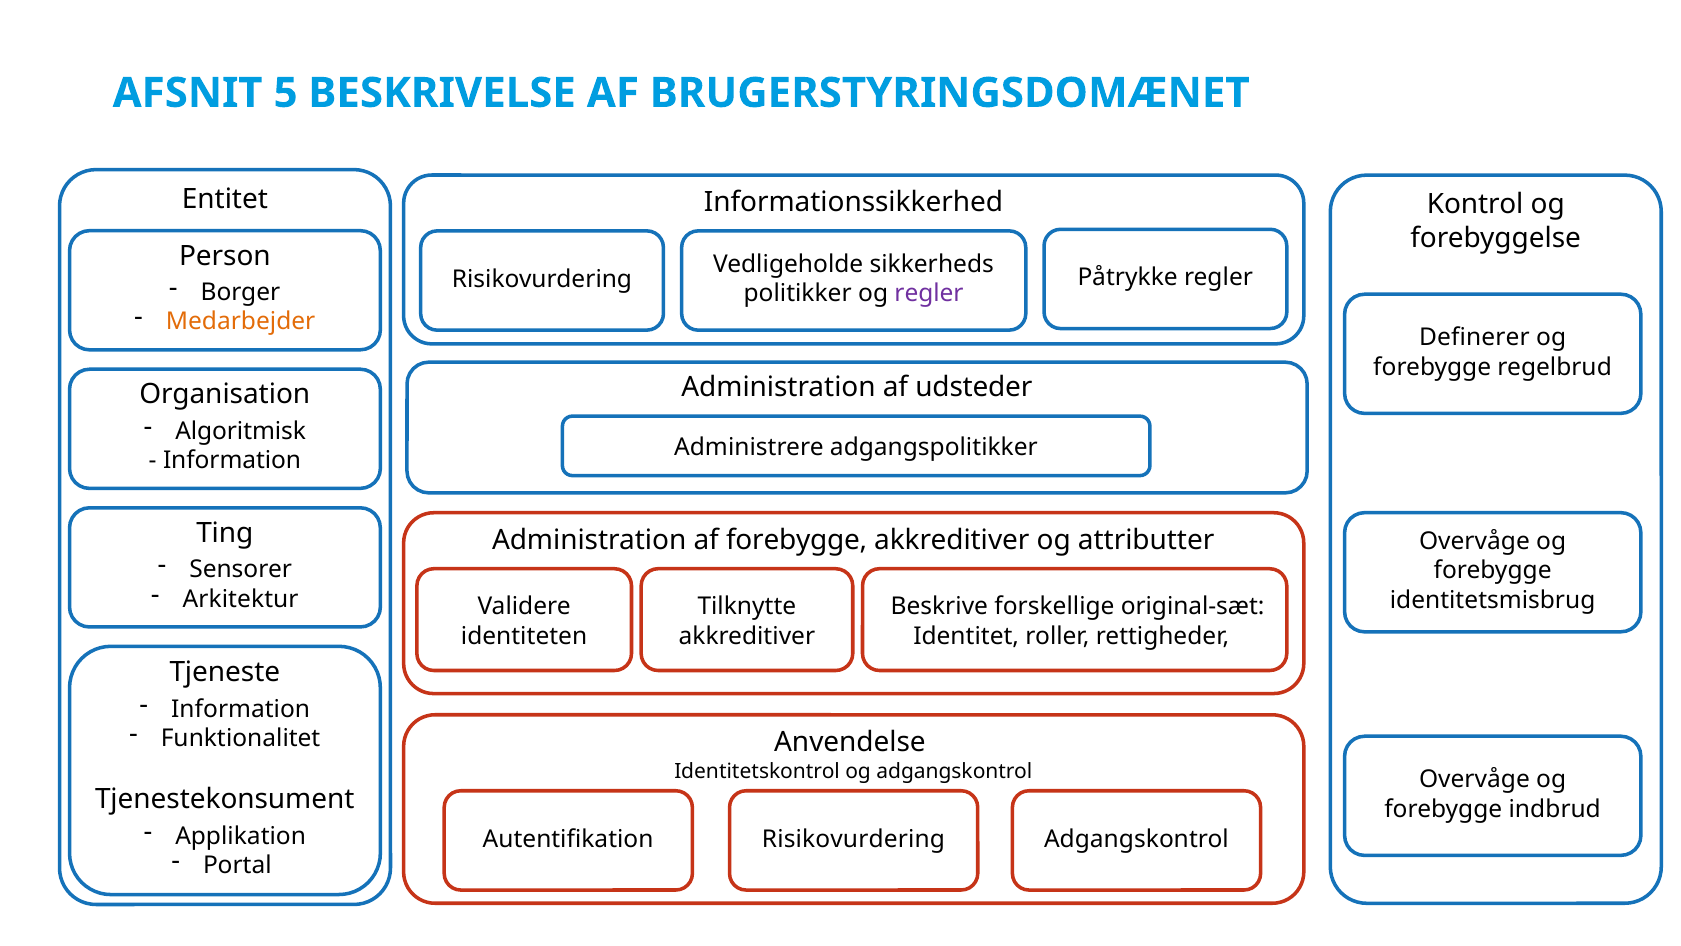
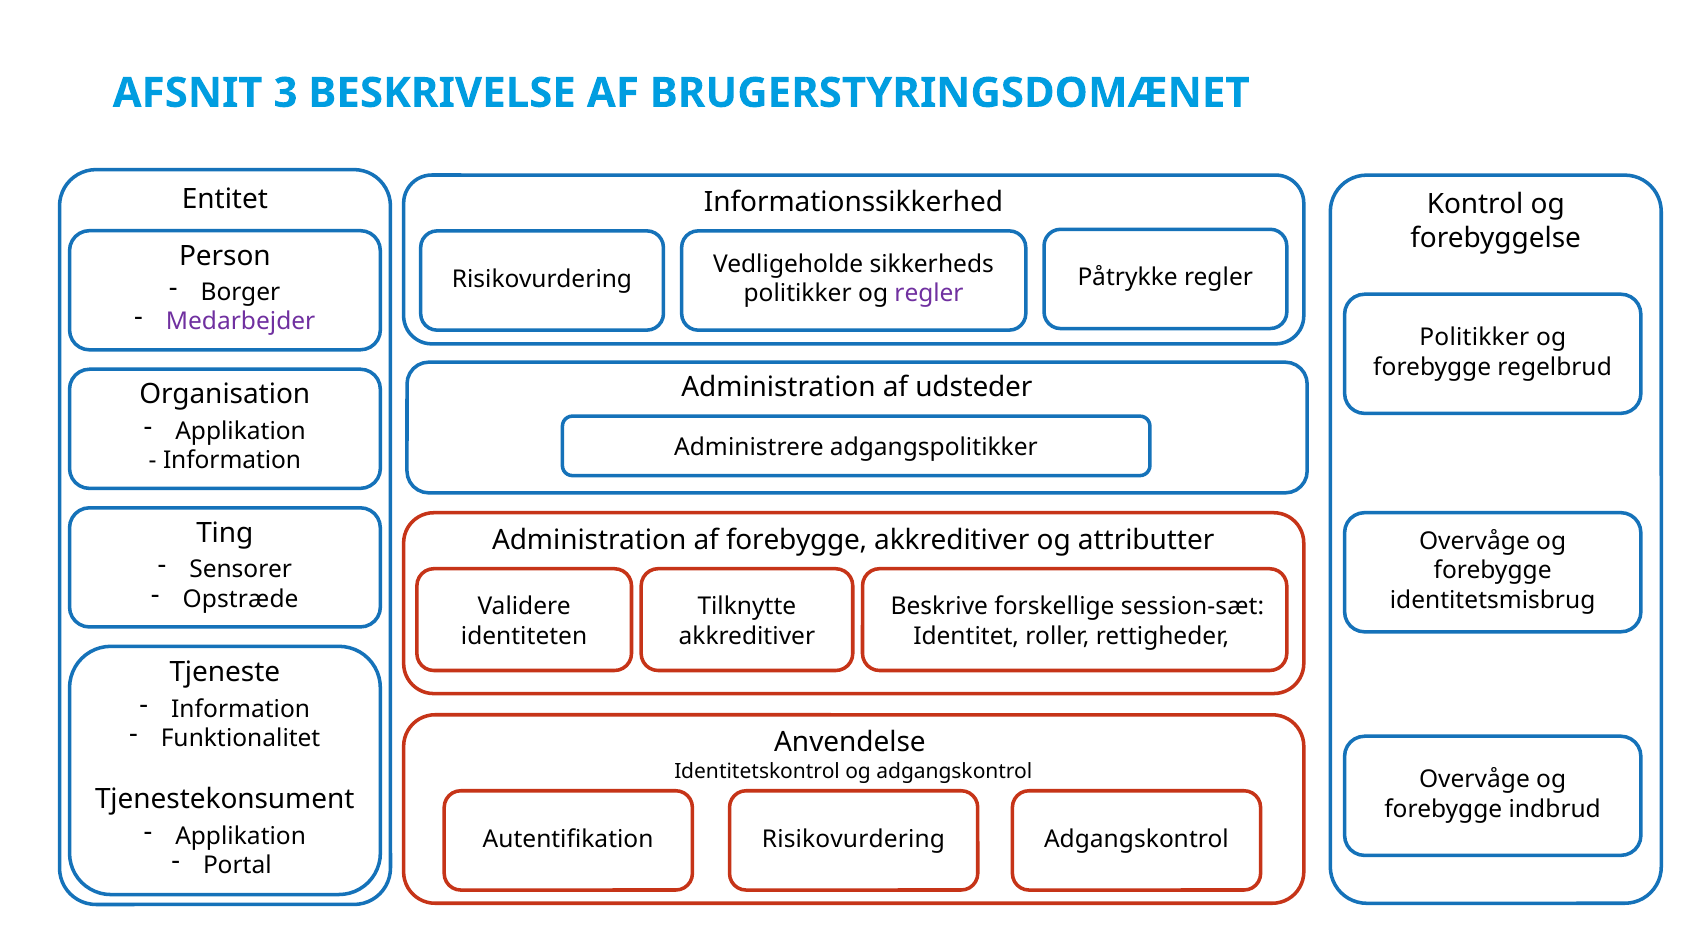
5: 5 -> 3
Medarbejder colour: orange -> purple
Definerer at (1474, 338): Definerer -> Politikker
Algoritmisk at (241, 431): Algoritmisk -> Applikation
Arkitektur: Arkitektur -> Opstræde
original-sæt: original-sæt -> session-sæt
